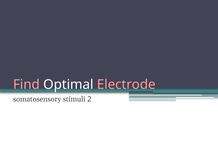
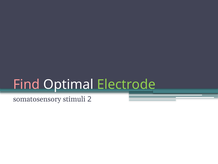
Electrode colour: pink -> light green
